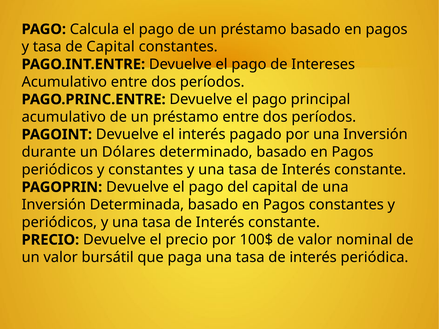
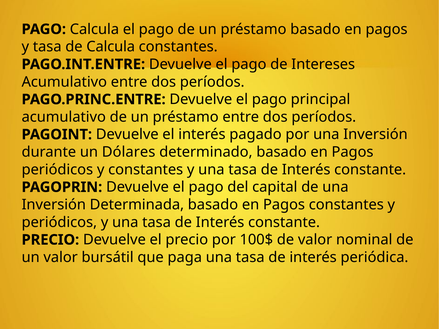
de Capital: Capital -> Calcula
